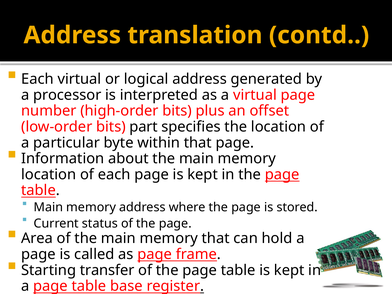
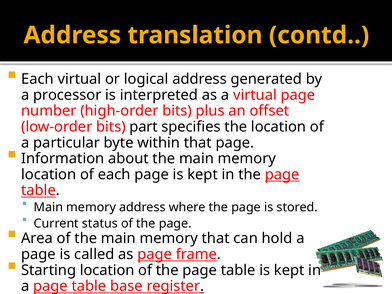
Starting transfer: transfer -> location
